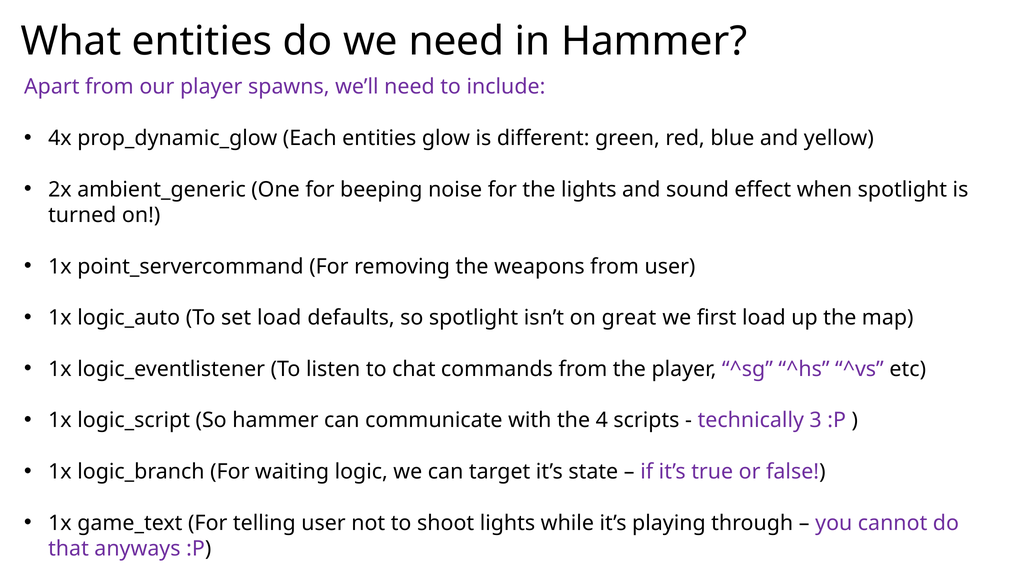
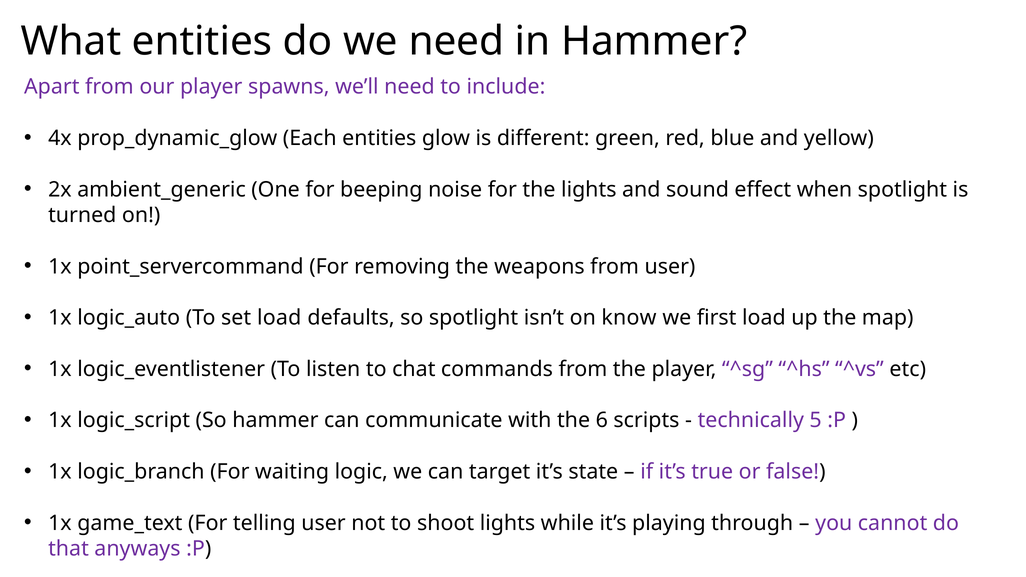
great: great -> know
4: 4 -> 6
3: 3 -> 5
